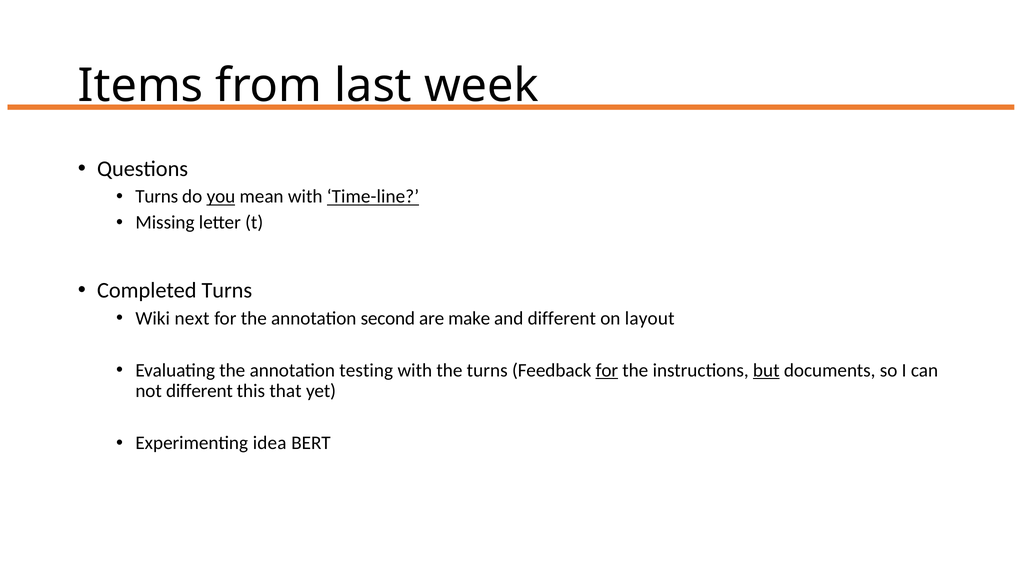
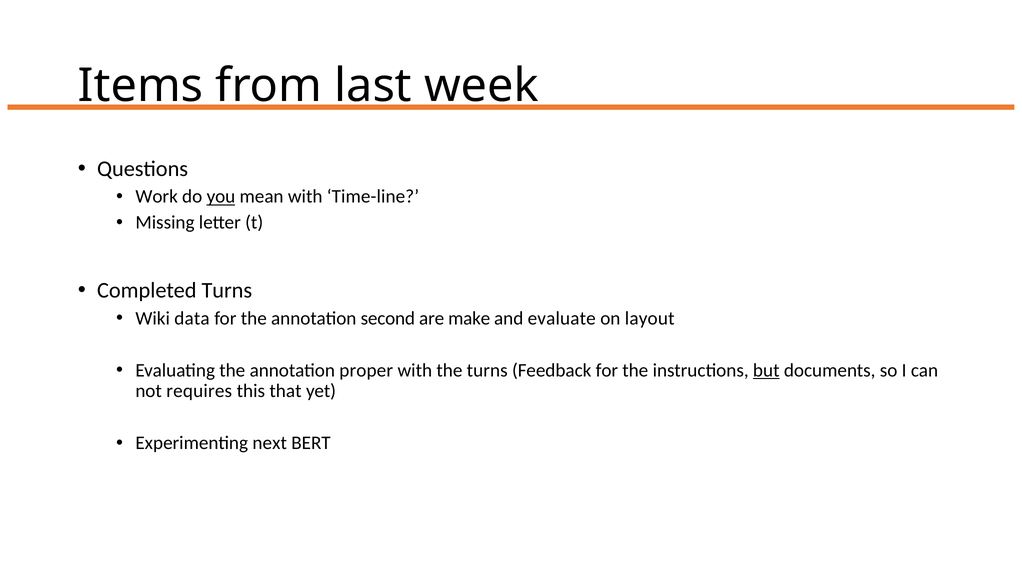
Turns at (157, 197): Turns -> Work
Time-line underline: present -> none
next: next -> data
and different: different -> evaluate
testing: testing -> proper
for at (607, 370) underline: present -> none
not different: different -> requires
idea: idea -> next
